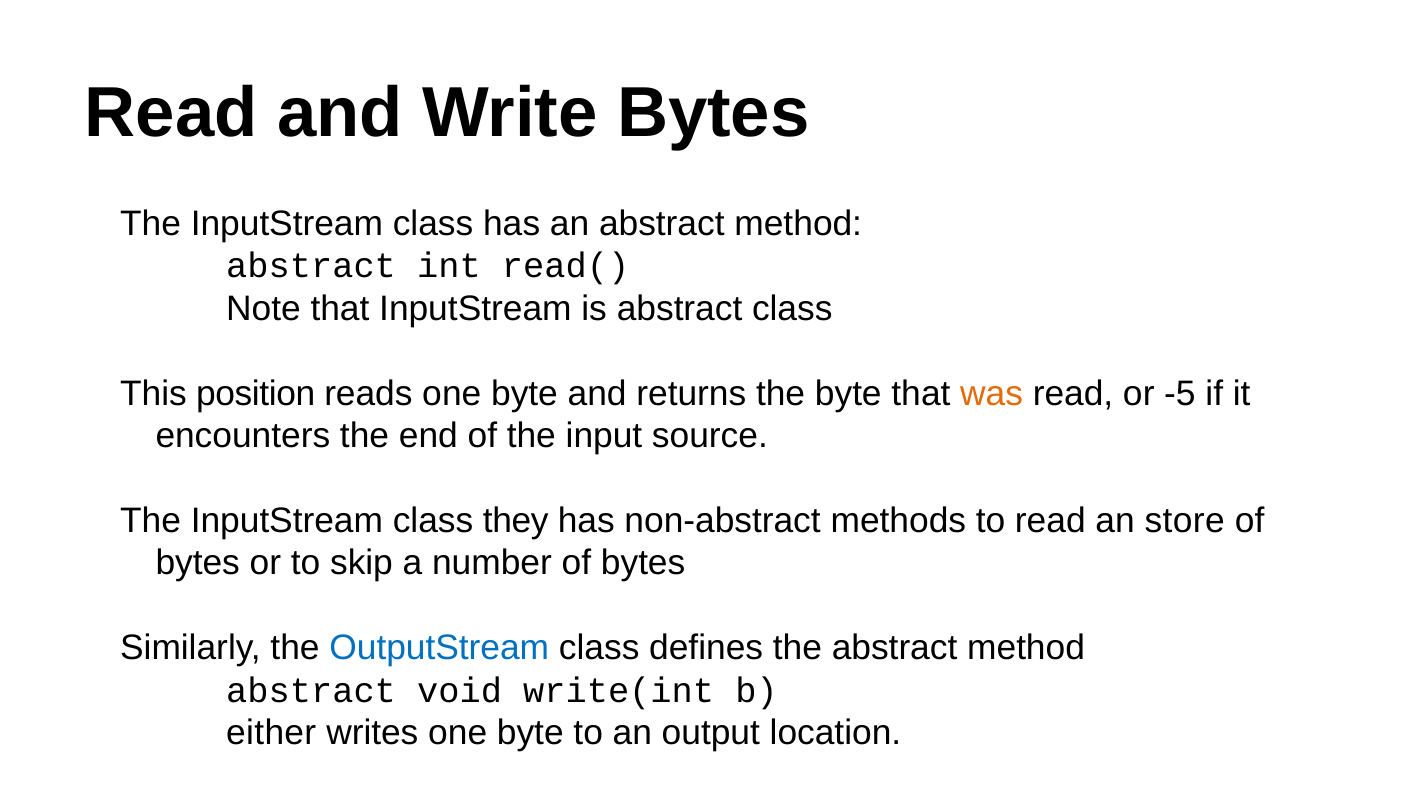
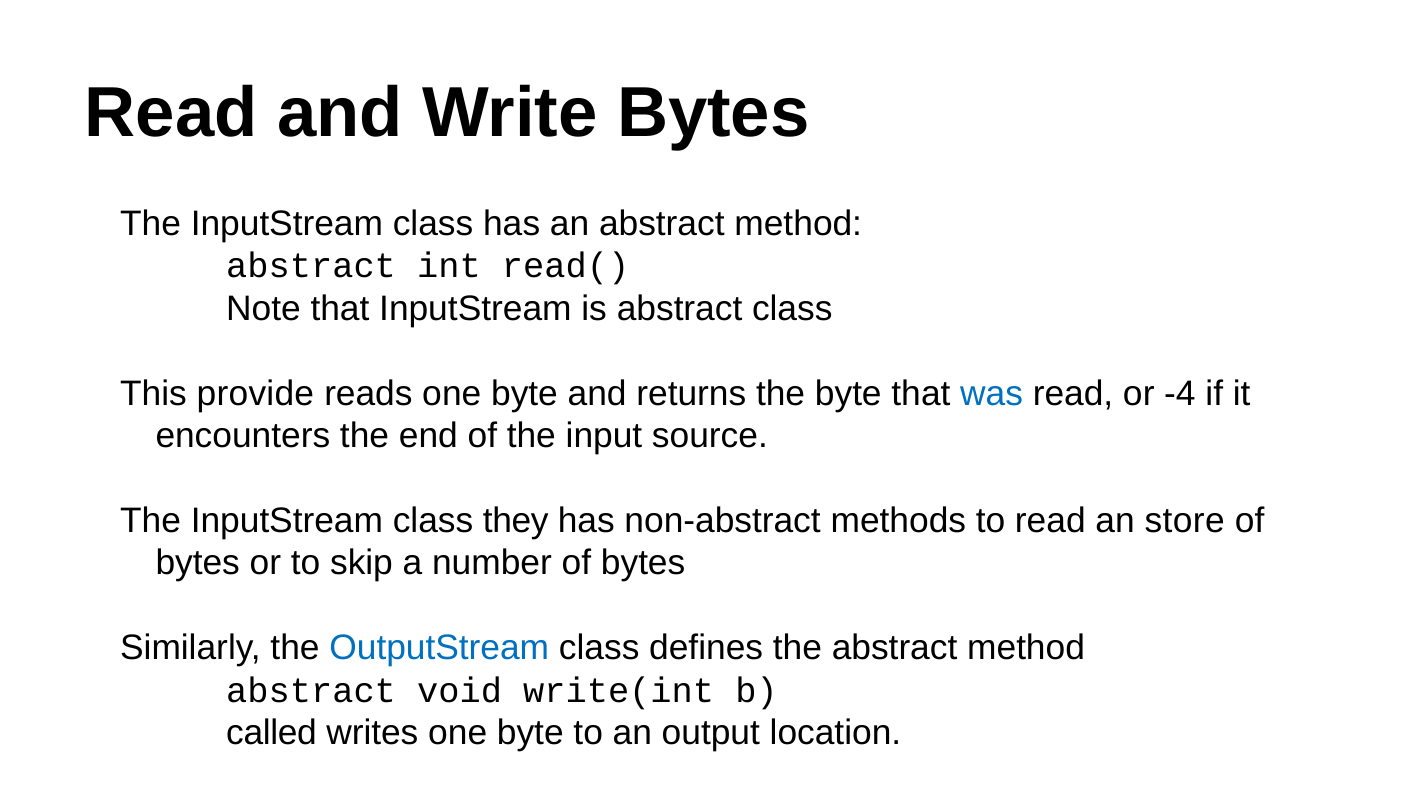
position: position -> provide
was colour: orange -> blue
-5: -5 -> -4
either: either -> called
